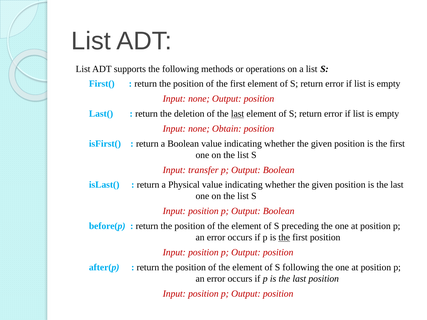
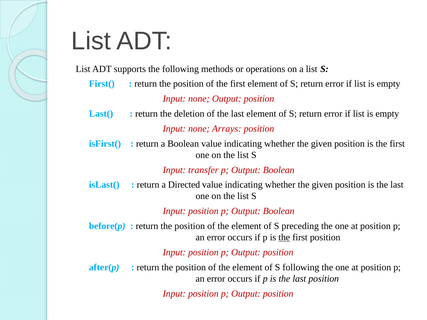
last at (238, 114) underline: present -> none
Obtain: Obtain -> Arrays
Physical: Physical -> Directed
